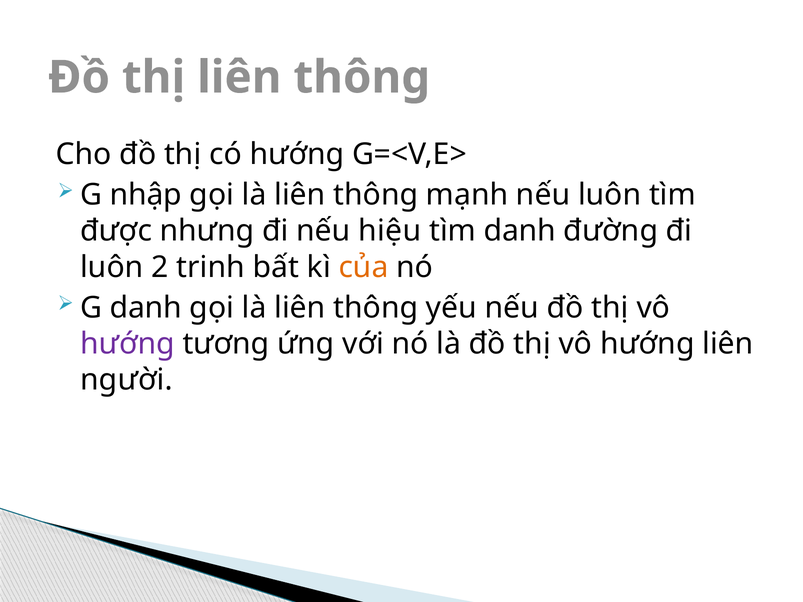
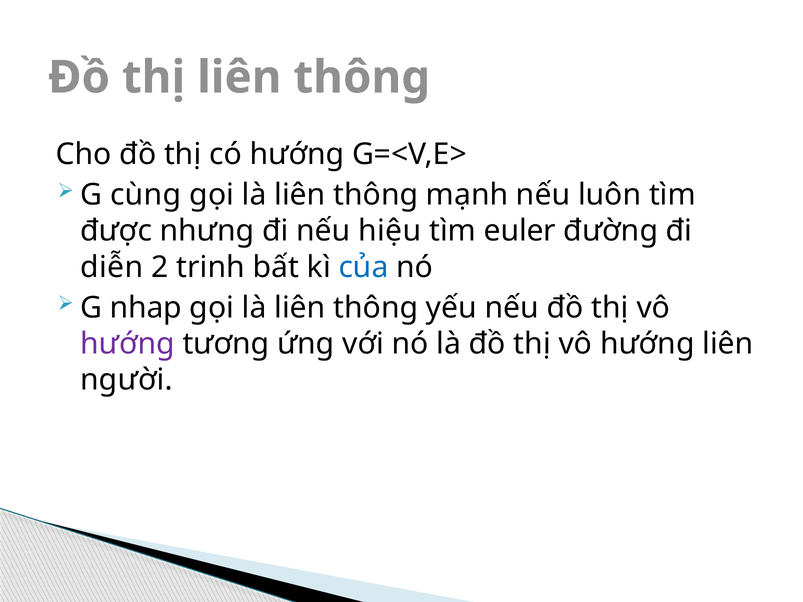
nhập: nhập -> cùng
tìm danh: danh -> euler
luôn at (112, 267): luôn -> diễn
của colour: orange -> blue
G danh: danh -> nhap
